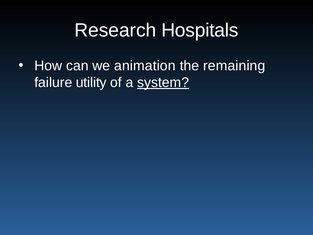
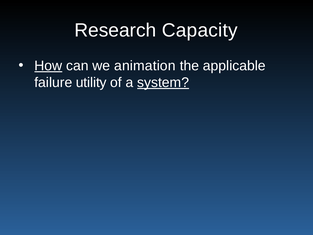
Hospitals: Hospitals -> Capacity
How underline: none -> present
remaining: remaining -> applicable
